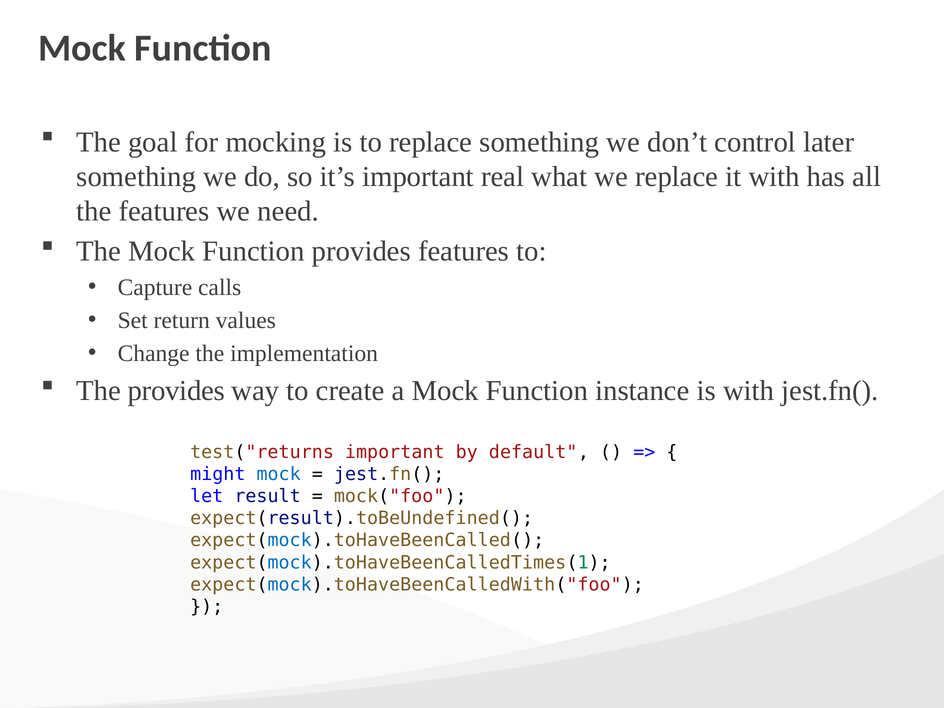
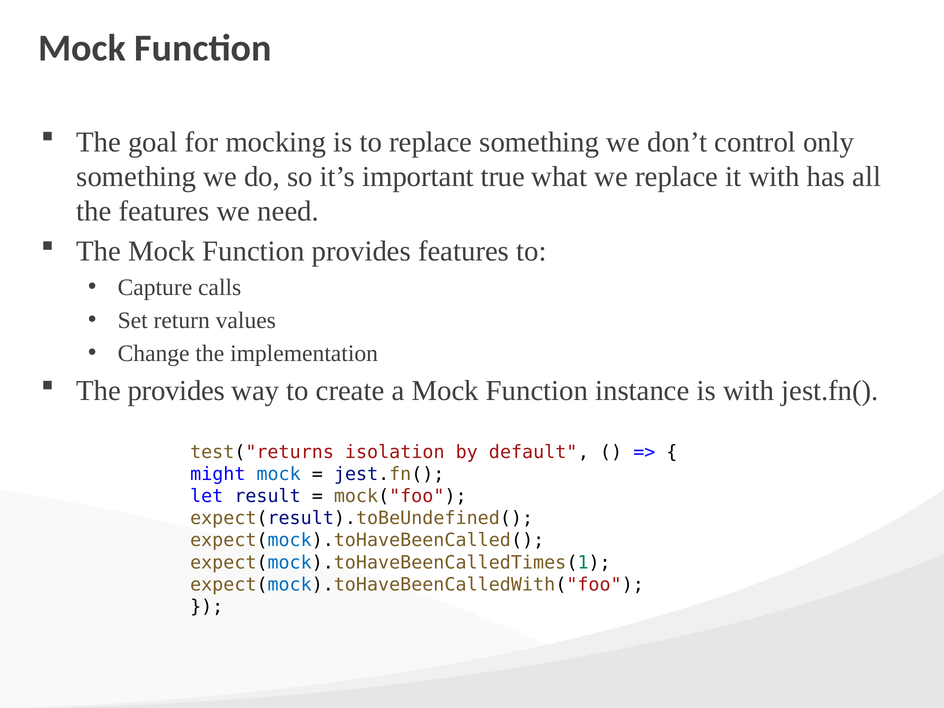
later: later -> only
real: real -> true
test("returns important: important -> isolation
